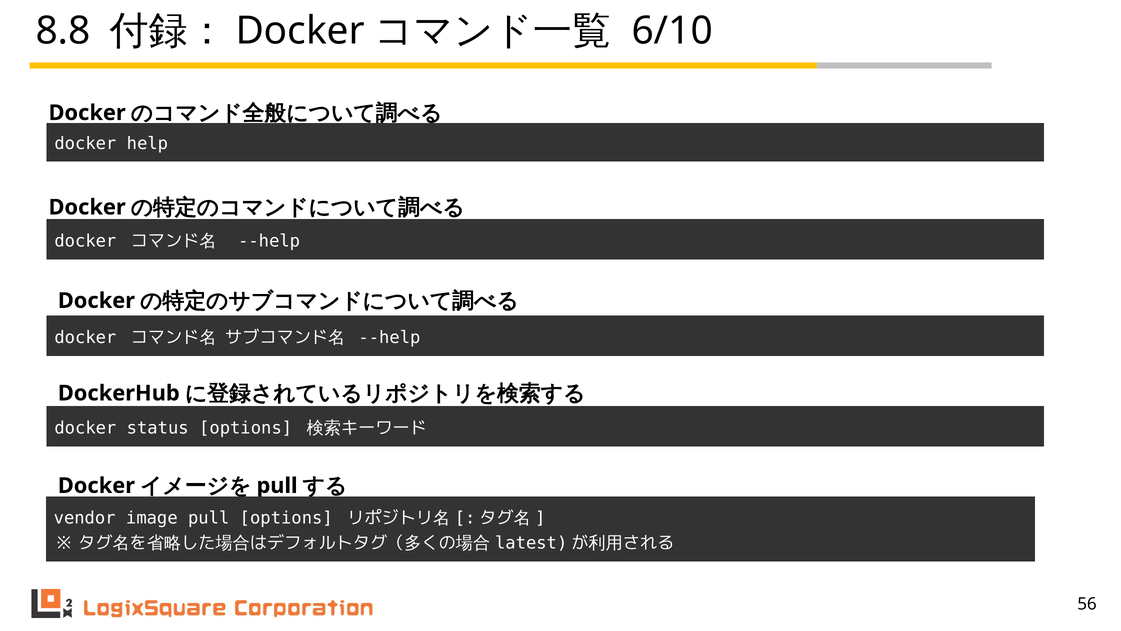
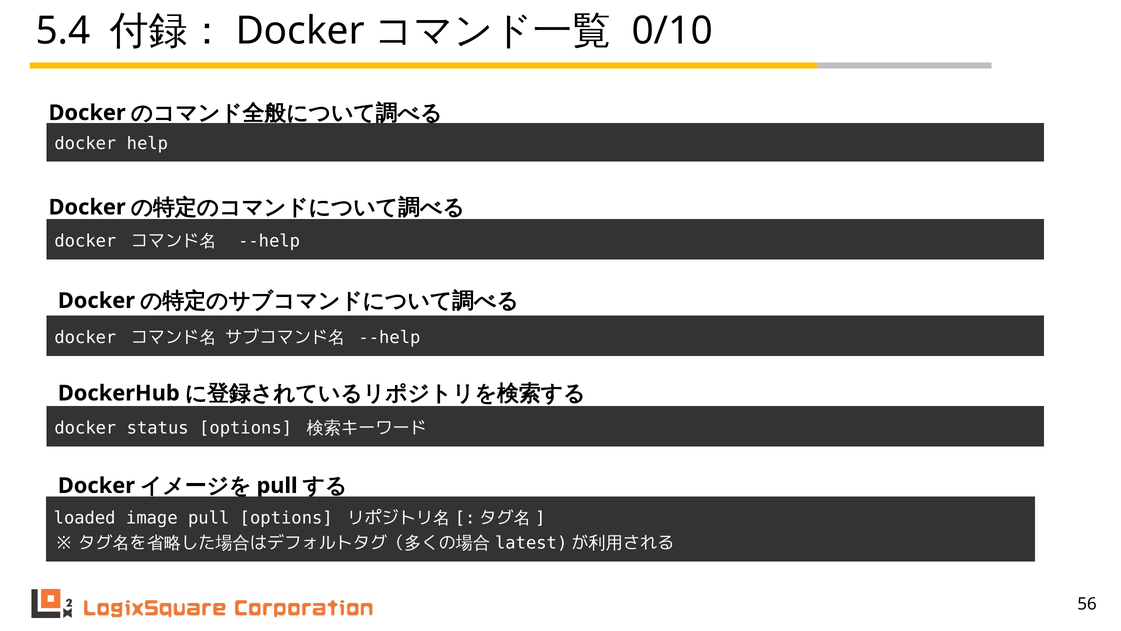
8.8: 8.8 -> 5.4
6/10: 6/10 -> 0/10
vendor: vendor -> loaded
